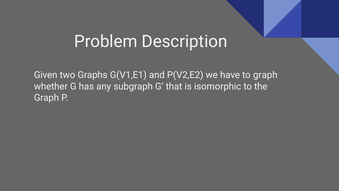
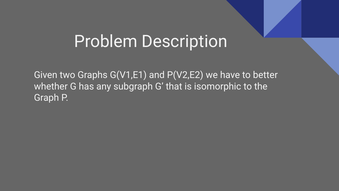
to graph: graph -> better
